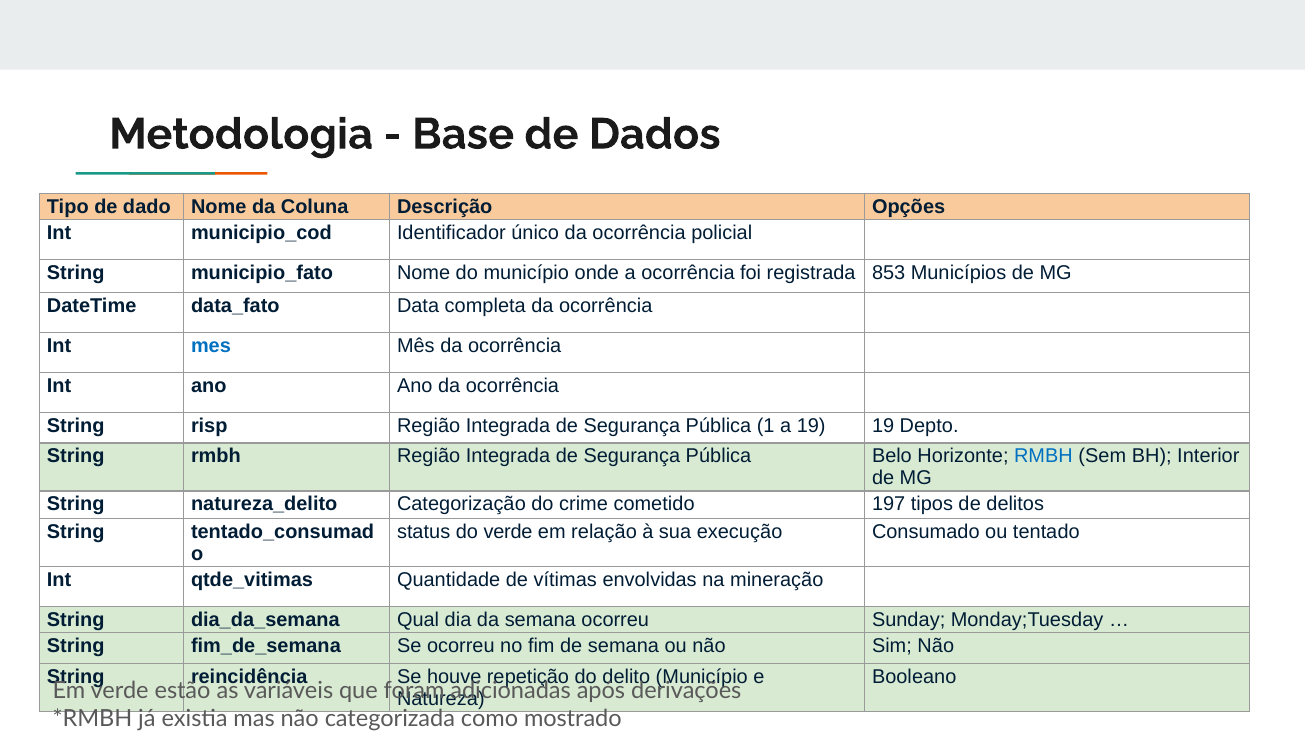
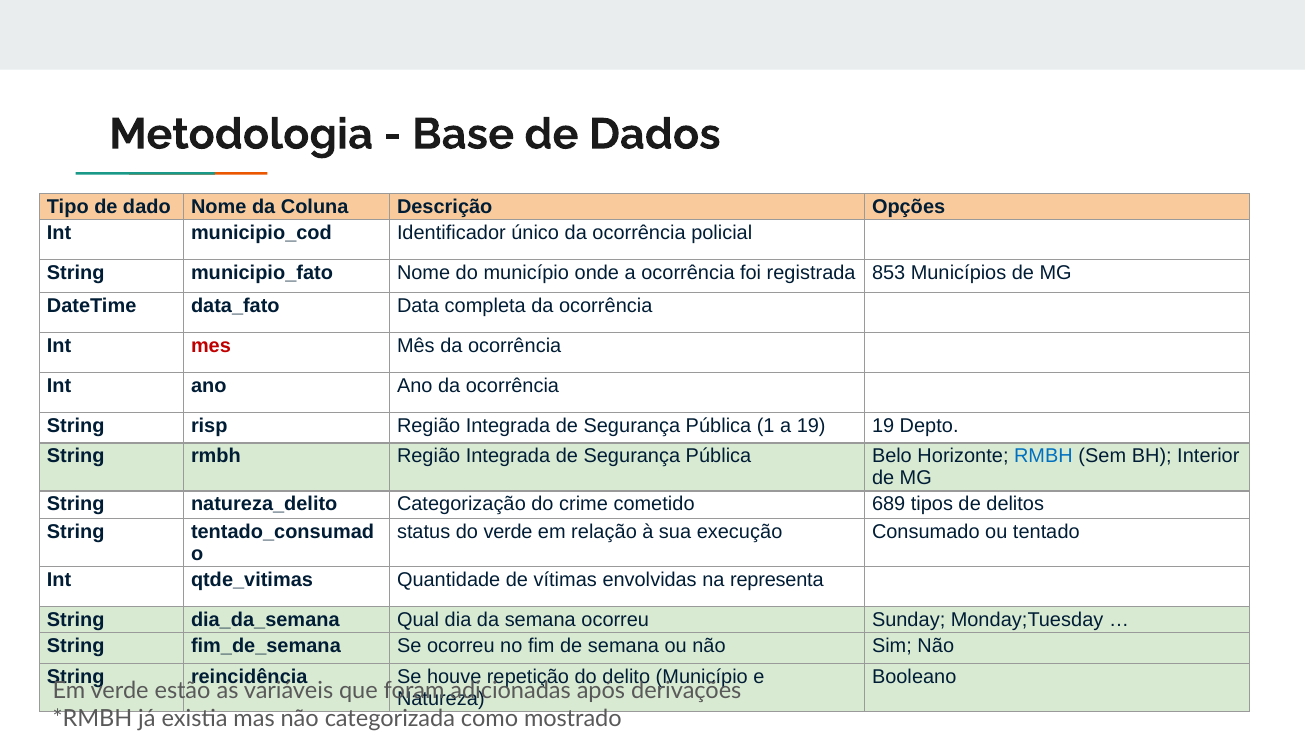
mes colour: blue -> red
197: 197 -> 689
mineração: mineração -> representa
